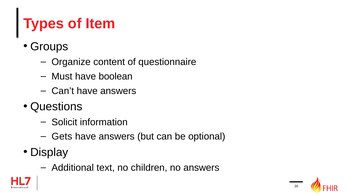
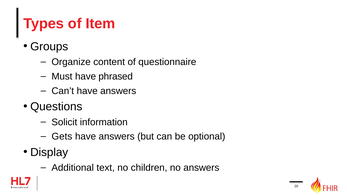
boolean: boolean -> phrased
